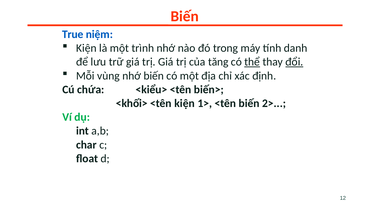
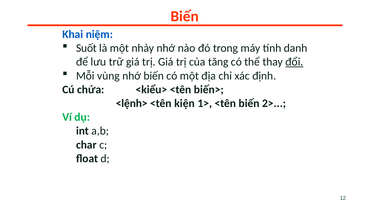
True: True -> Khai
Kiện at (86, 48): Kiện -> Suốt
trình: trình -> nhảy
thể underline: present -> none
<khối>: <khối> -> <lệnh>
